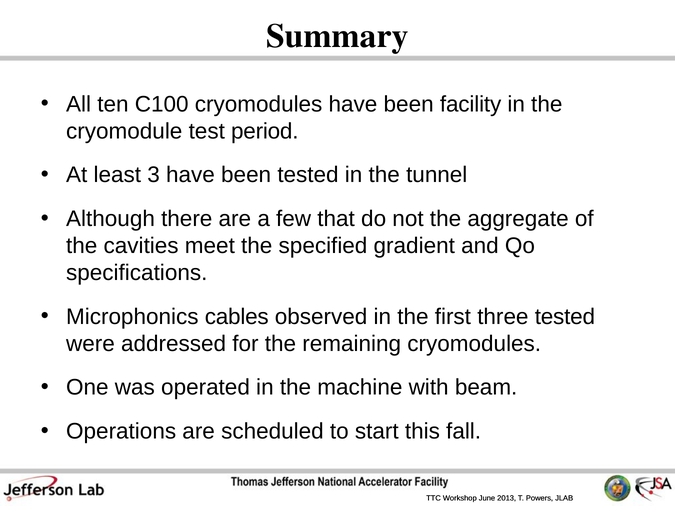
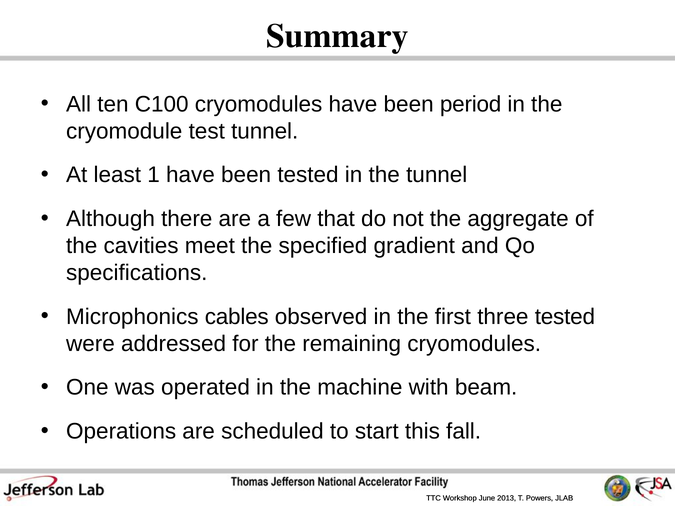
facility: facility -> period
test period: period -> tunnel
3: 3 -> 1
